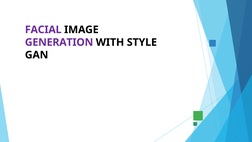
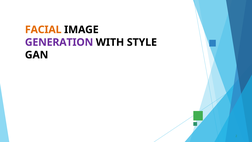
FACIAL colour: purple -> orange
